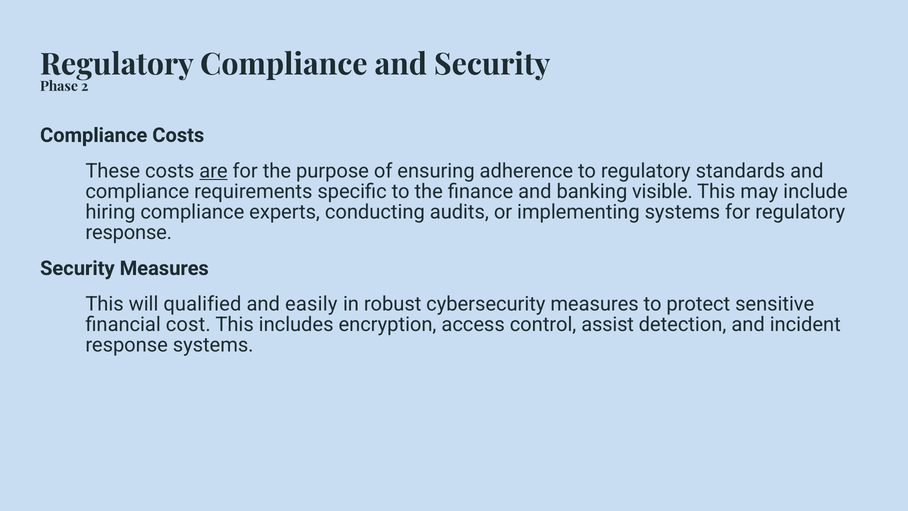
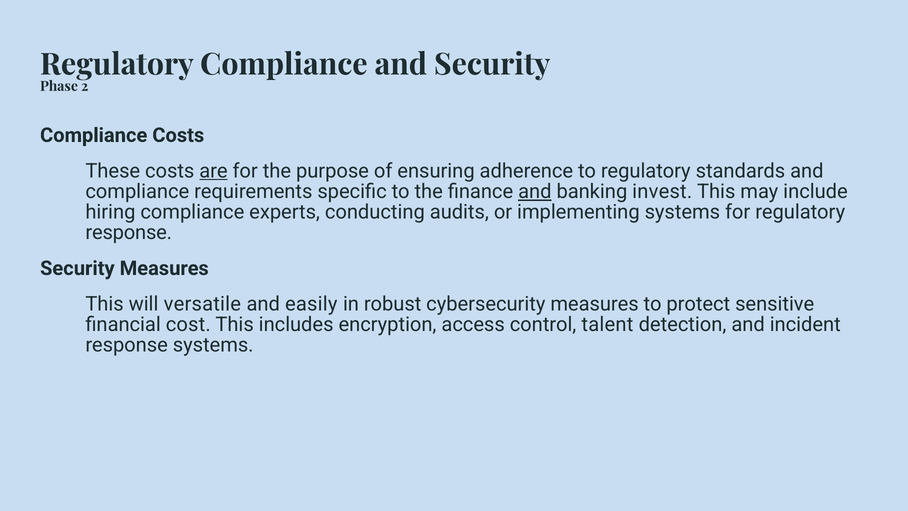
and at (535, 191) underline: none -> present
visible: visible -> invest
qualified: qualified -> versatile
assist: assist -> talent
